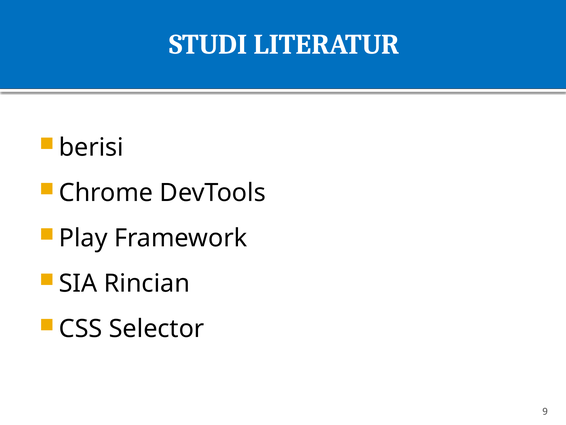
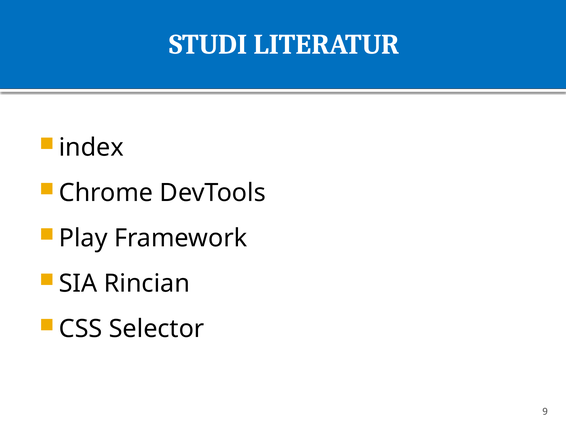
berisi: berisi -> index
